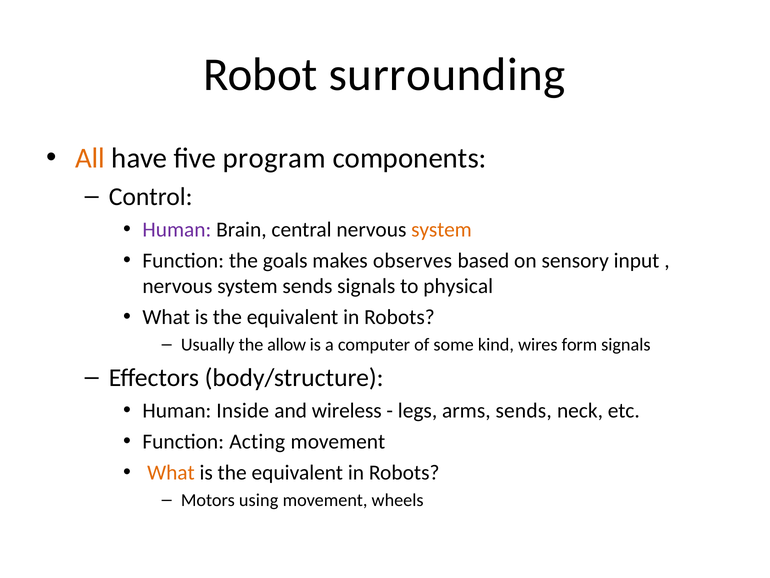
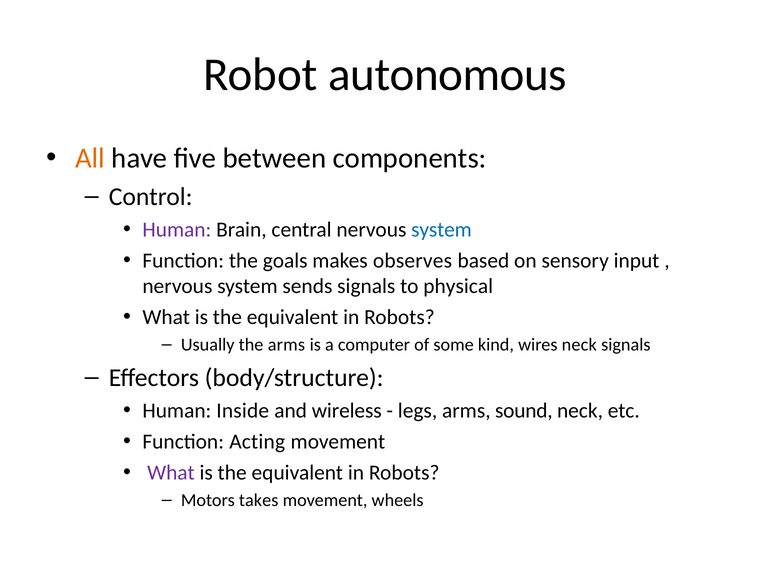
surrounding: surrounding -> autonomous
program: program -> between
system at (442, 230) colour: orange -> blue
the allow: allow -> arms
wires form: form -> neck
arms sends: sends -> sound
What at (171, 472) colour: orange -> purple
using: using -> takes
